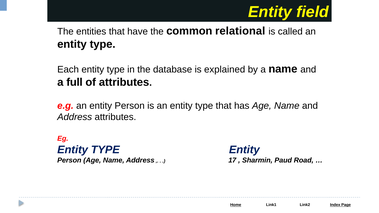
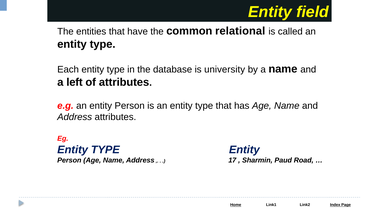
explained: explained -> university
full: full -> left
